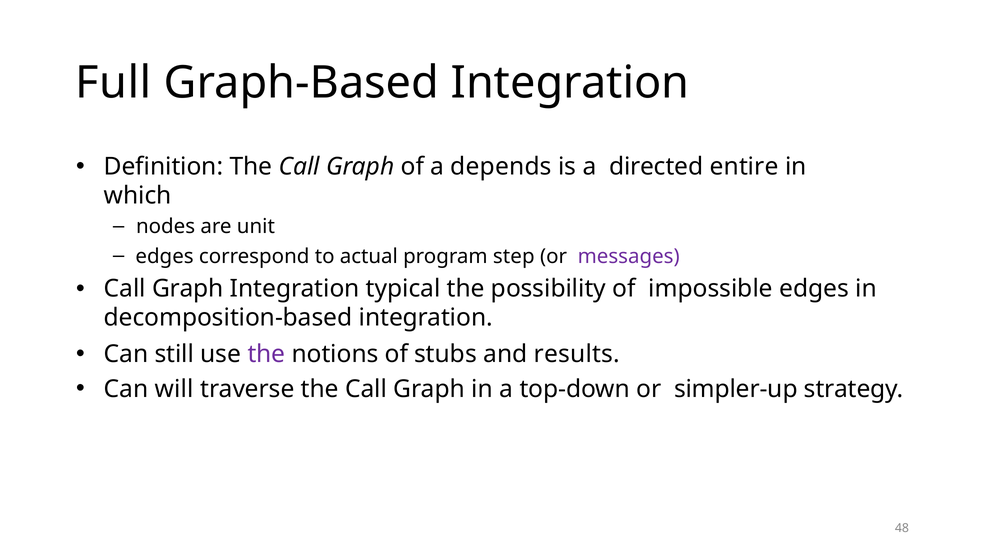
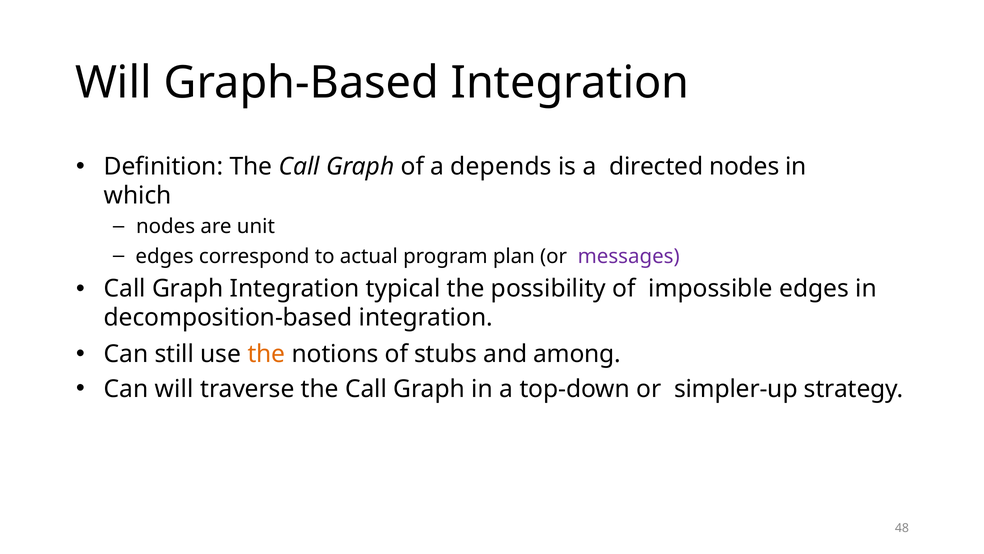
Full at (113, 83): Full -> Will
directed entire: entire -> nodes
step: step -> plan
the at (266, 354) colour: purple -> orange
results: results -> among
